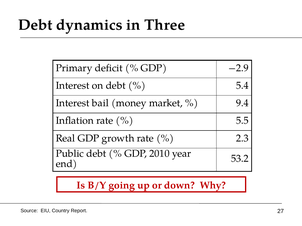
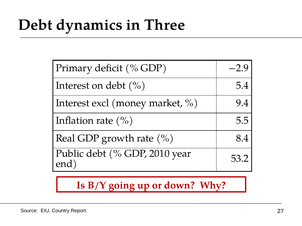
bail: bail -> excl
2.3: 2.3 -> 8.4
